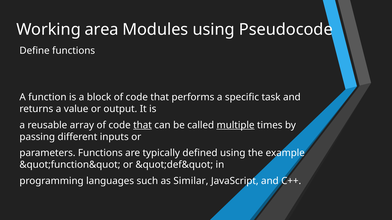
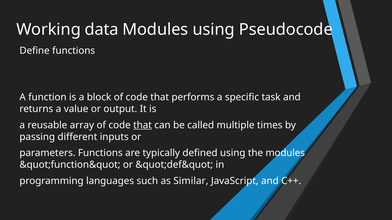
area: area -> data
multiple underline: present -> none
the example: example -> modules
